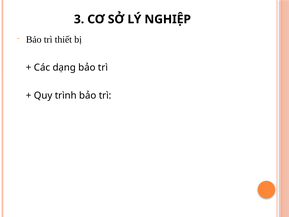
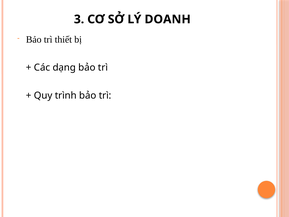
NGHIỆP: NGHIỆP -> DOANH
